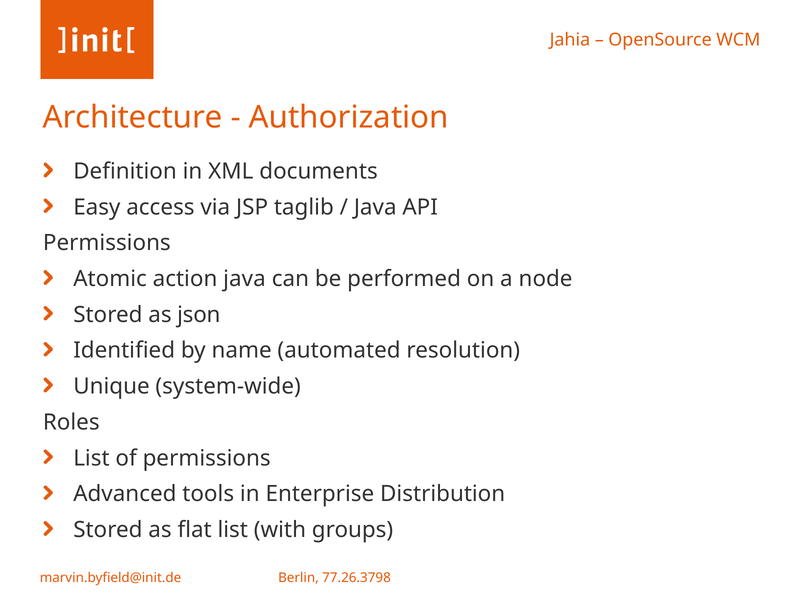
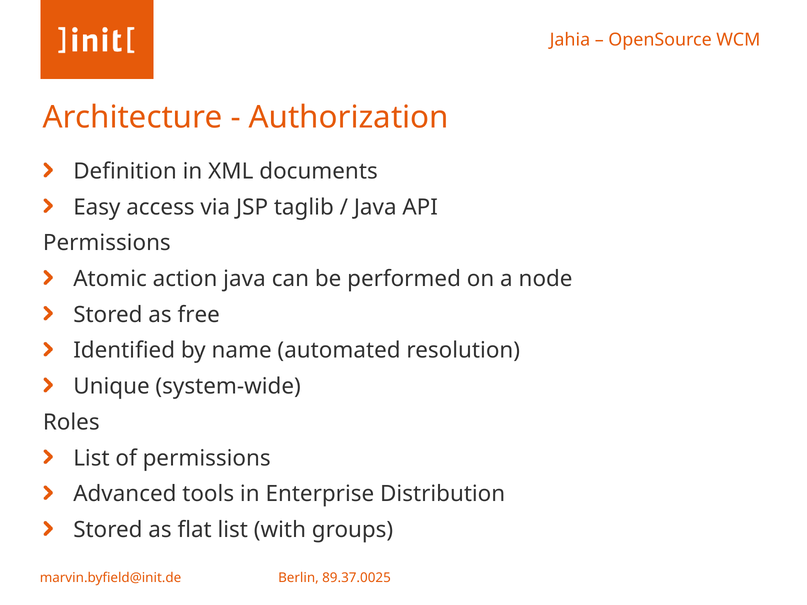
json: json -> free
77.26.3798: 77.26.3798 -> 89.37.0025
